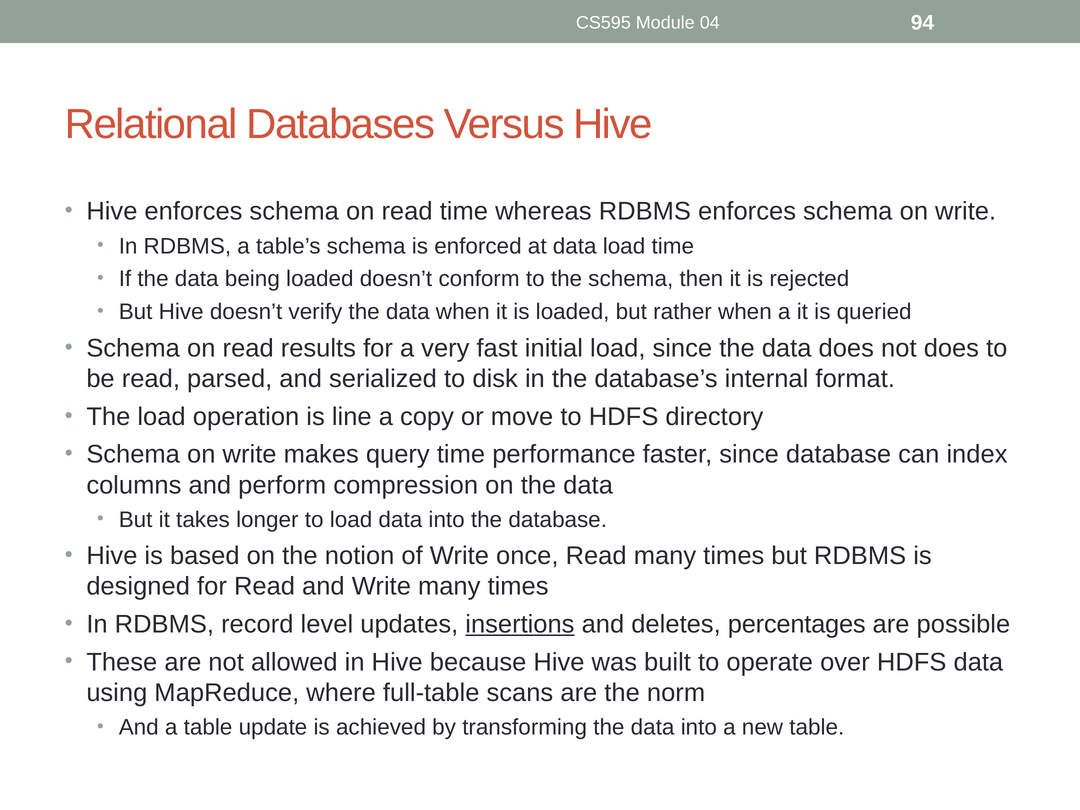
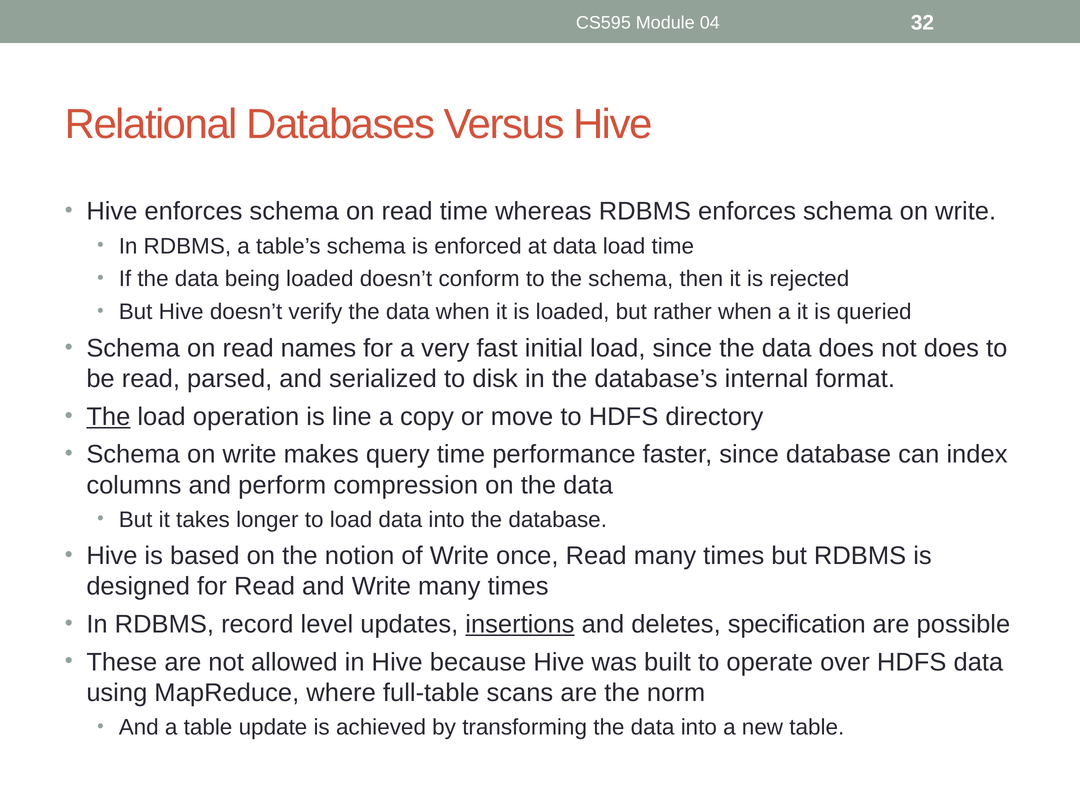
94: 94 -> 32
results: results -> names
The at (108, 417) underline: none -> present
percentages: percentages -> specification
